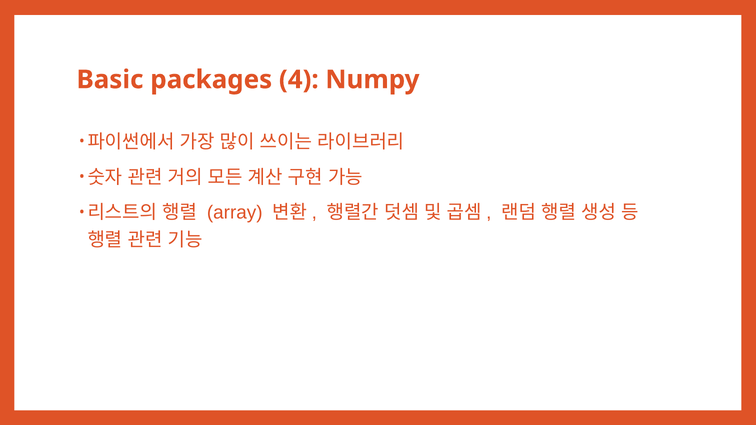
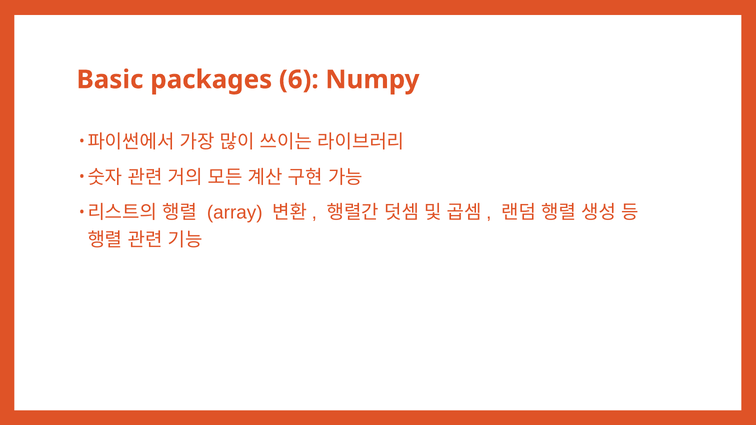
4: 4 -> 6
